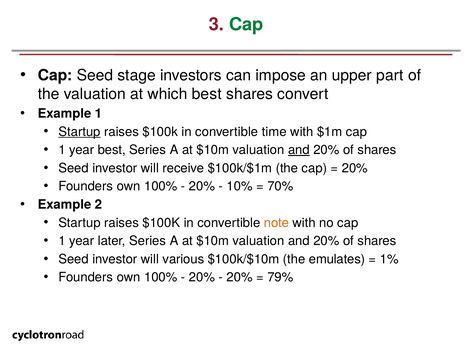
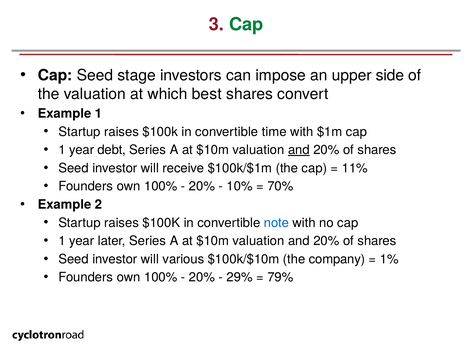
part: part -> side
Startup at (79, 132) underline: present -> none
year best: best -> debt
20% at (355, 168): 20% -> 11%
note colour: orange -> blue
emulates: emulates -> company
20% at (240, 277): 20% -> 29%
